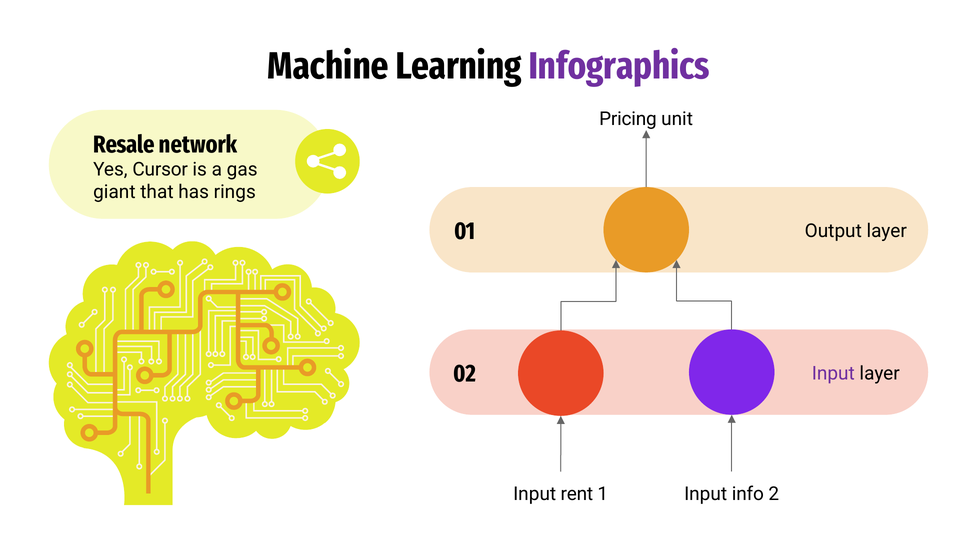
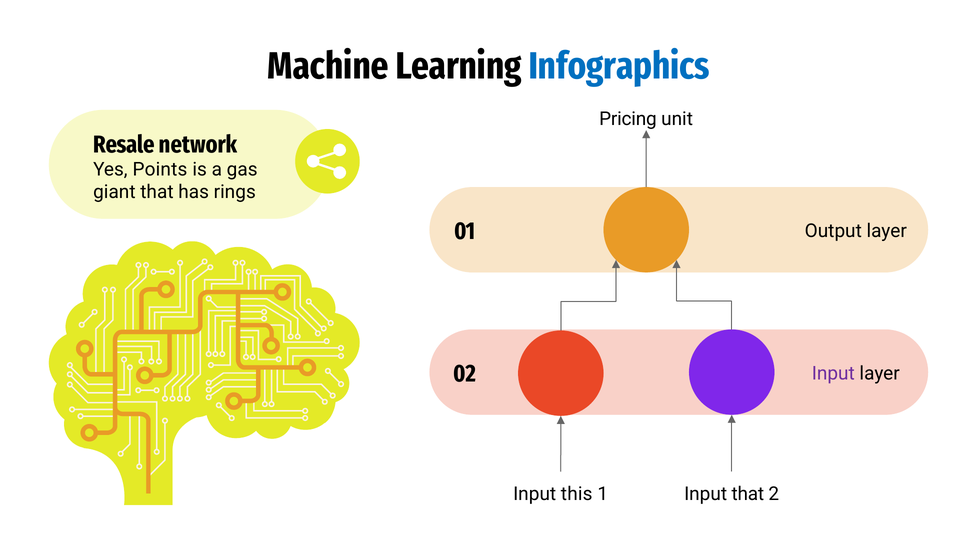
Infographics colour: purple -> blue
Cursor: Cursor -> Points
rent: rent -> this
Input info: info -> that
